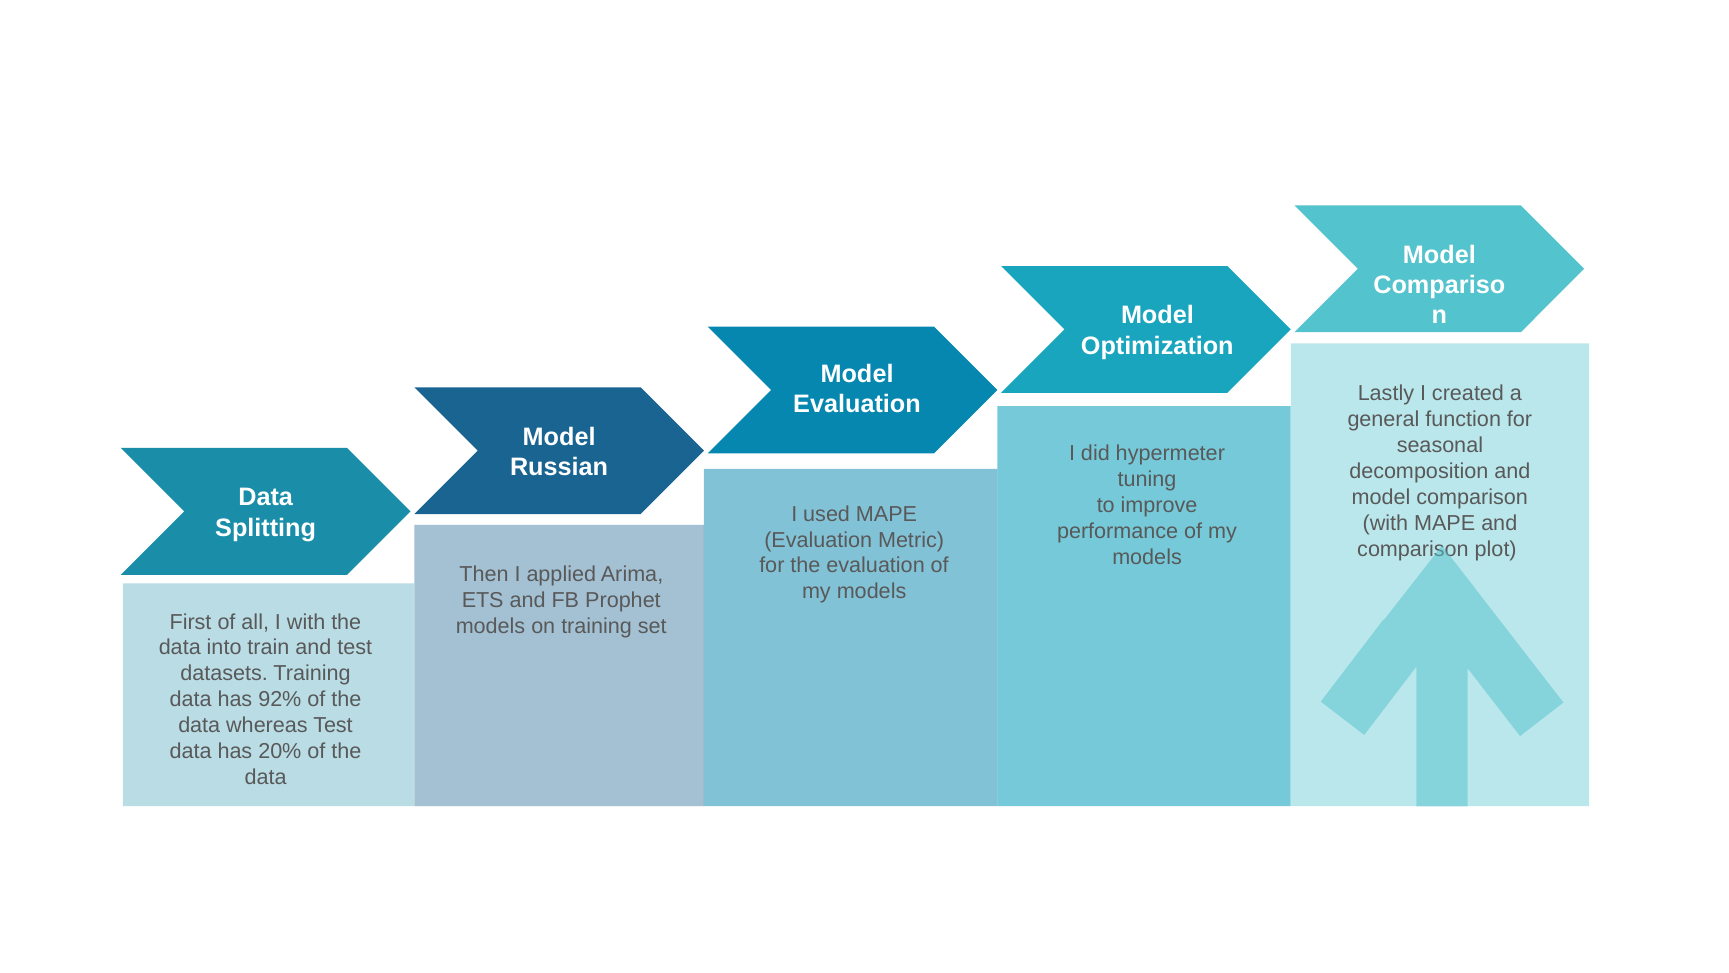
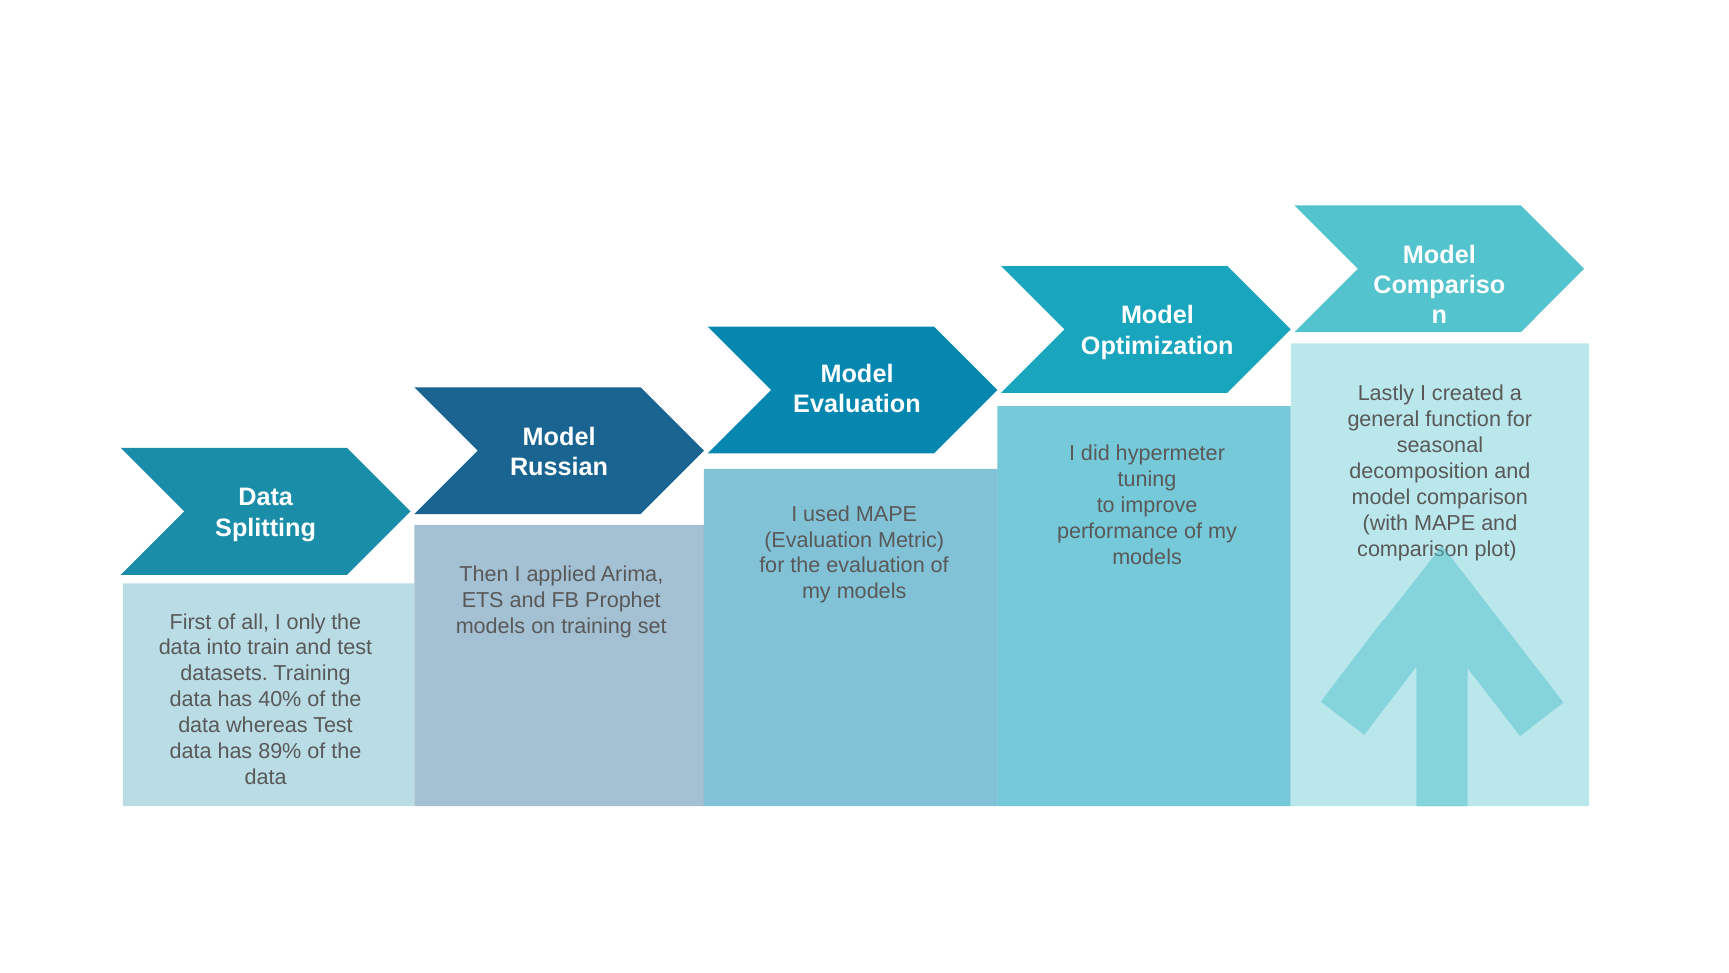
I with: with -> only
92%: 92% -> 40%
20%: 20% -> 89%
